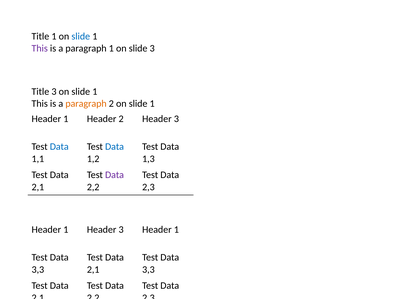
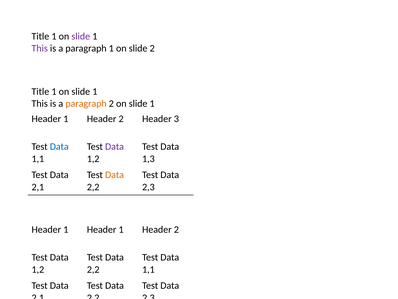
slide at (81, 36) colour: blue -> purple
slide 3: 3 -> 2
3 at (54, 92): 3 -> 1
Data at (115, 146) colour: blue -> purple
Data at (115, 175) colour: purple -> orange
Header 1 Header 3: 3 -> 1
1 at (176, 229): 1 -> 2
3,3 at (38, 269): 3,3 -> 1,2
2,1 at (93, 269): 2,1 -> 2,2
3,3 at (148, 269): 3,3 -> 1,1
